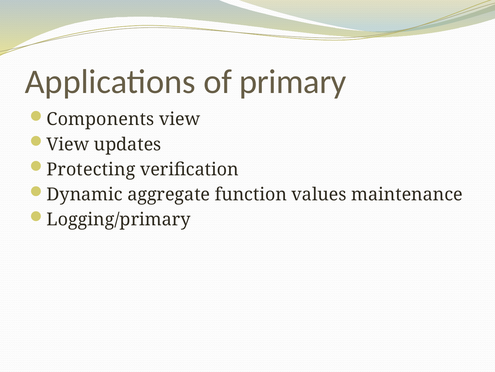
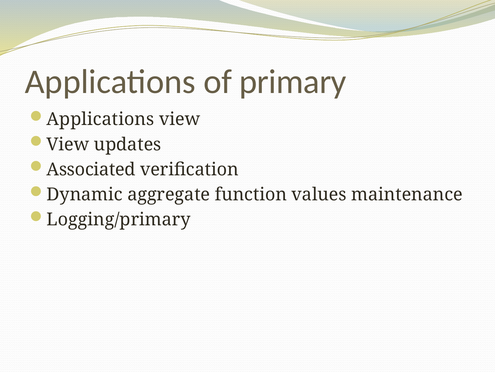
Components at (100, 119): Components -> Applications
Protecting: Protecting -> Associated
